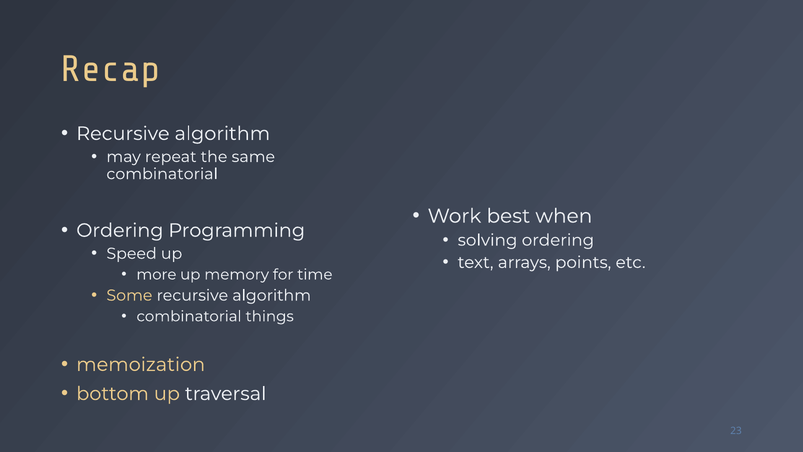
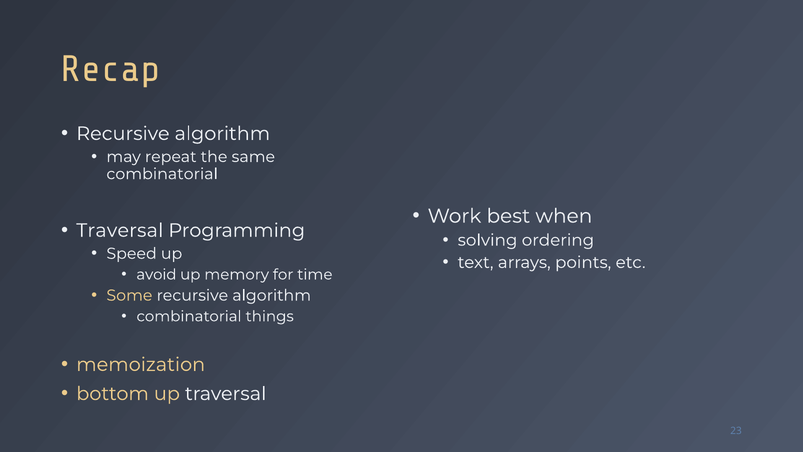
Ordering at (120, 230): Ordering -> Traversal
more: more -> avoid
